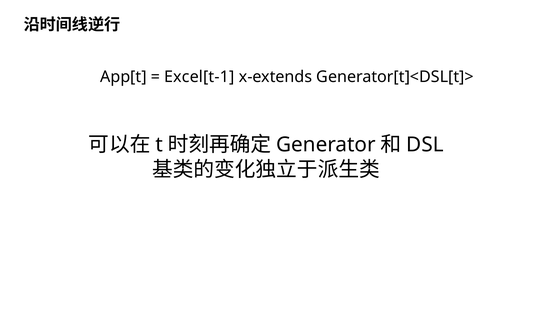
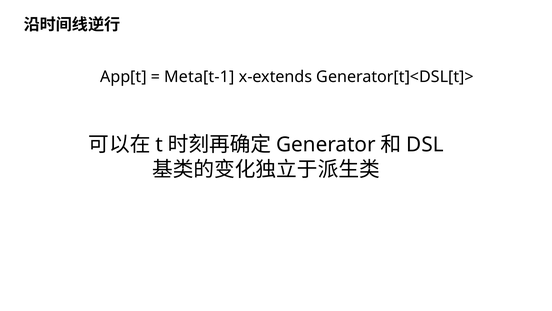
Excel[t-1: Excel[t-1 -> Meta[t-1
